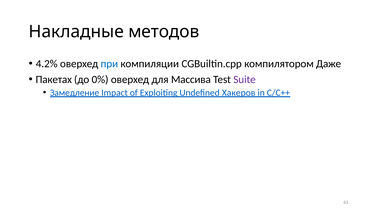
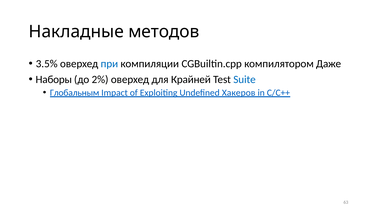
4.2%: 4.2% -> 3.5%
Пакетах: Пакетах -> Наборы
0%: 0% -> 2%
Массива: Массива -> Крайней
Suite colour: purple -> blue
Замедление: Замедление -> Глобальным
